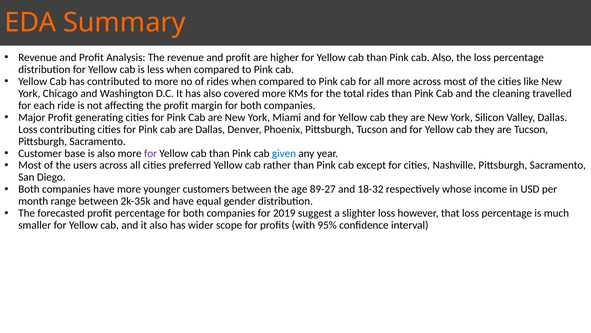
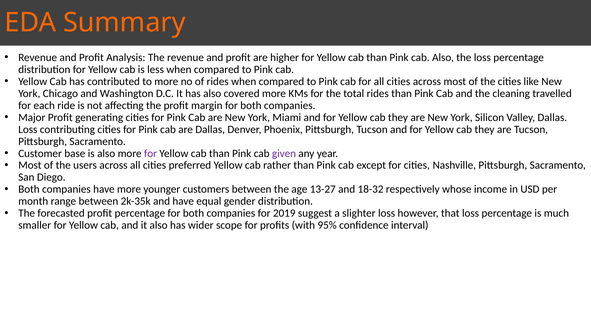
for all more: more -> cities
given colour: blue -> purple
89-27: 89-27 -> 13-27
